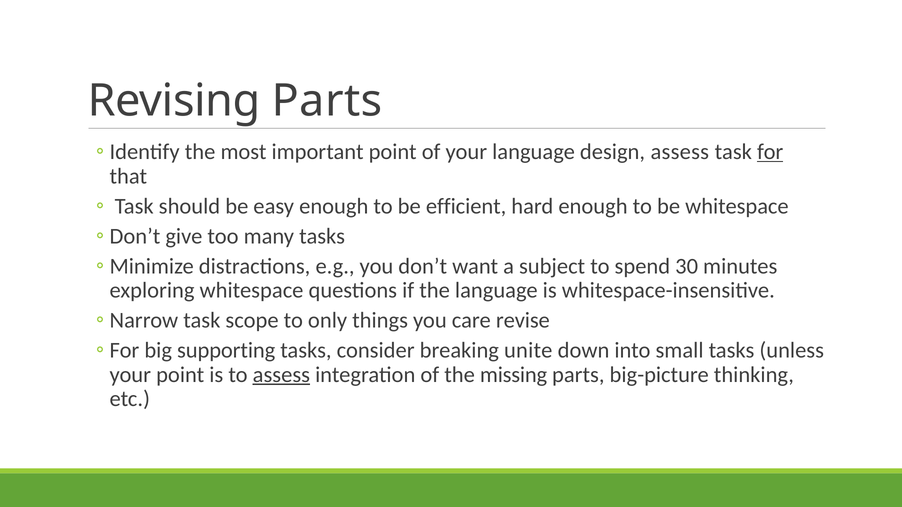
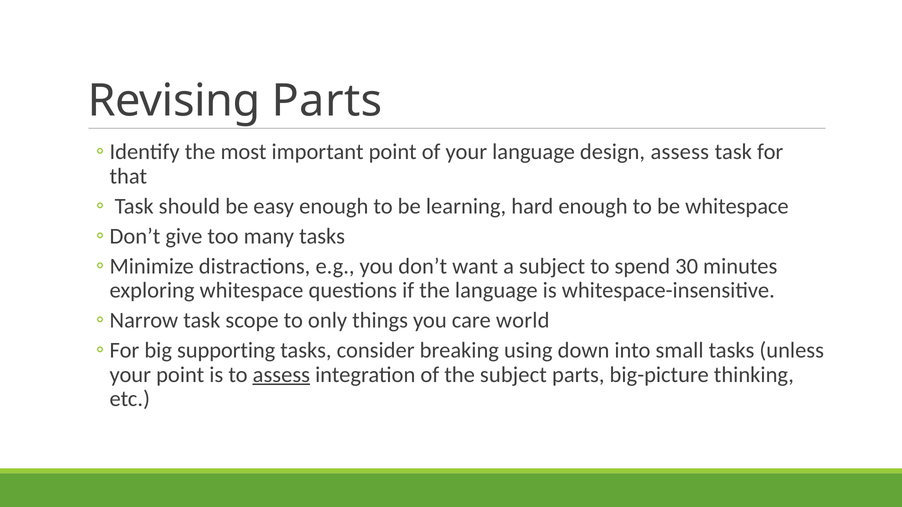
for underline: present -> none
efficient: efficient -> learning
revise: revise -> world
unite: unite -> using
the missing: missing -> subject
